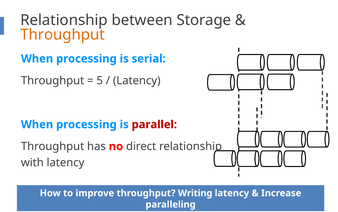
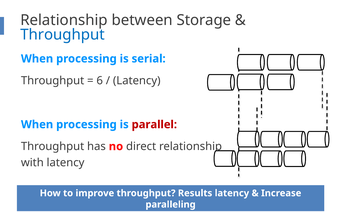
Throughput at (62, 35) colour: orange -> blue
5: 5 -> 6
Writing: Writing -> Results
